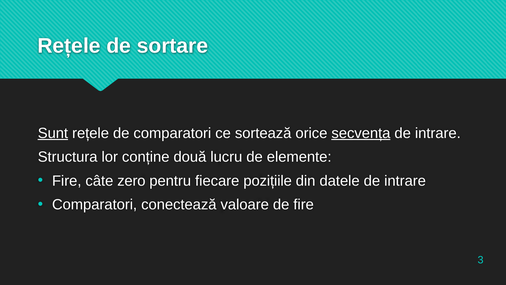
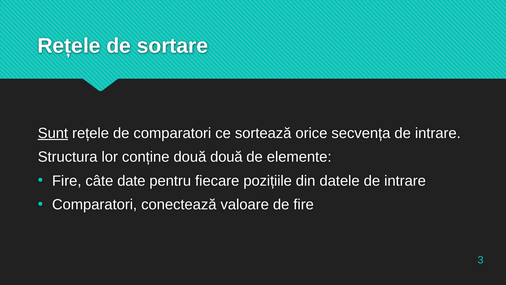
secvența underline: present -> none
două lucru: lucru -> două
zero: zero -> date
